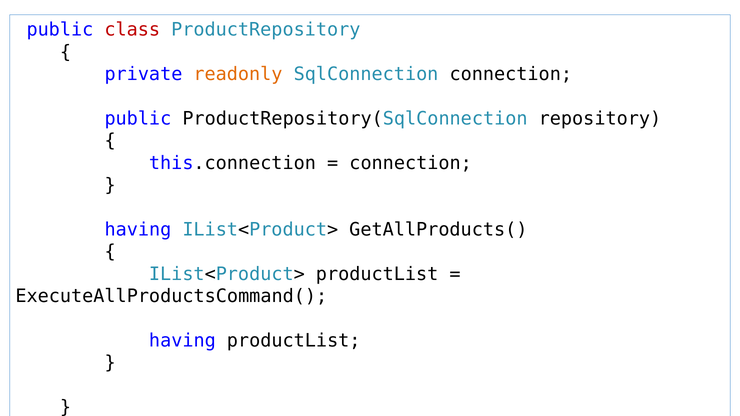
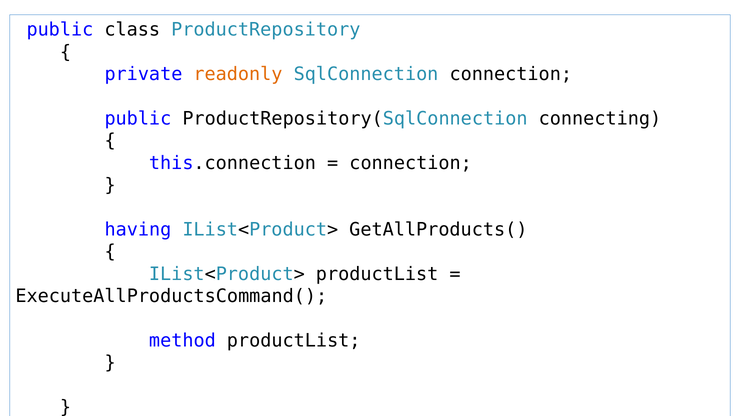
class colour: red -> black
repository: repository -> connecting
having at (182, 341): having -> method
